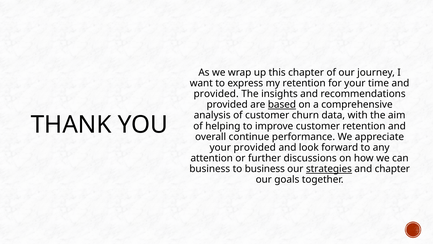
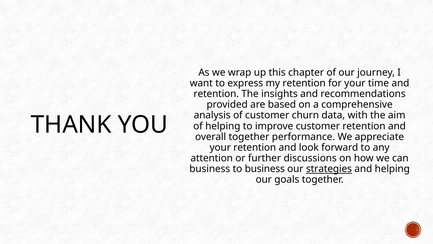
provided at (216, 94): provided -> retention
based underline: present -> none
overall continue: continue -> together
your provided: provided -> retention
and chapter: chapter -> helping
